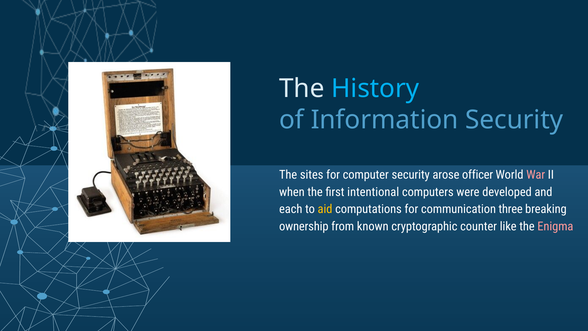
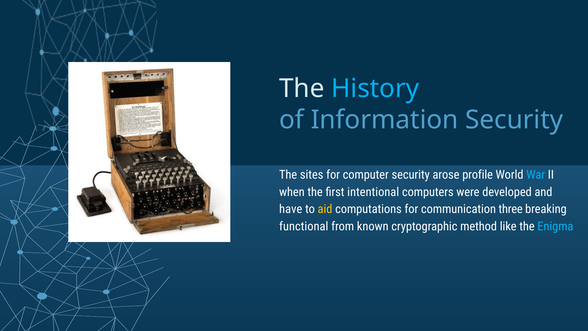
officer: officer -> profile
War colour: pink -> light blue
each: each -> have
ownership: ownership -> functional
counter: counter -> method
Enigma colour: pink -> light blue
